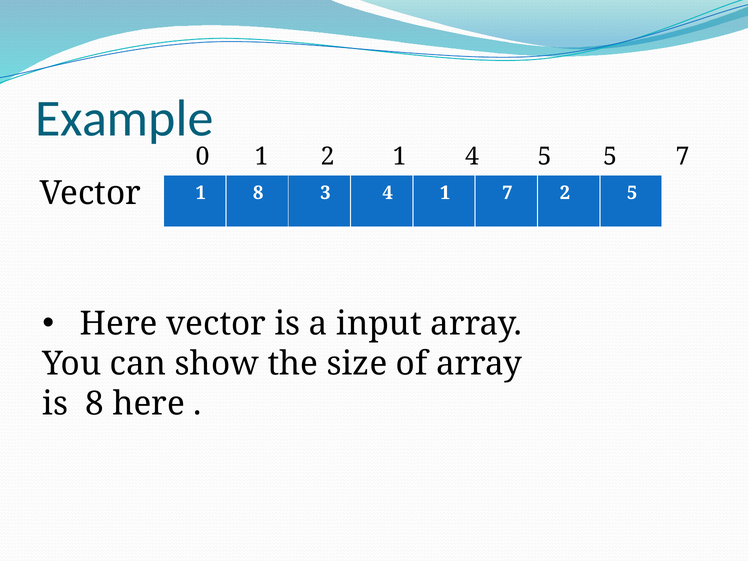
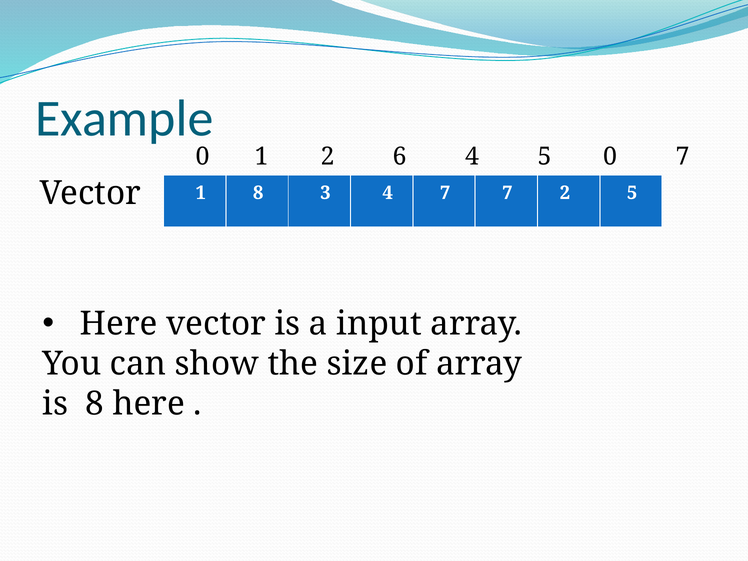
2 1: 1 -> 6
5 5: 5 -> 0
4 1: 1 -> 7
